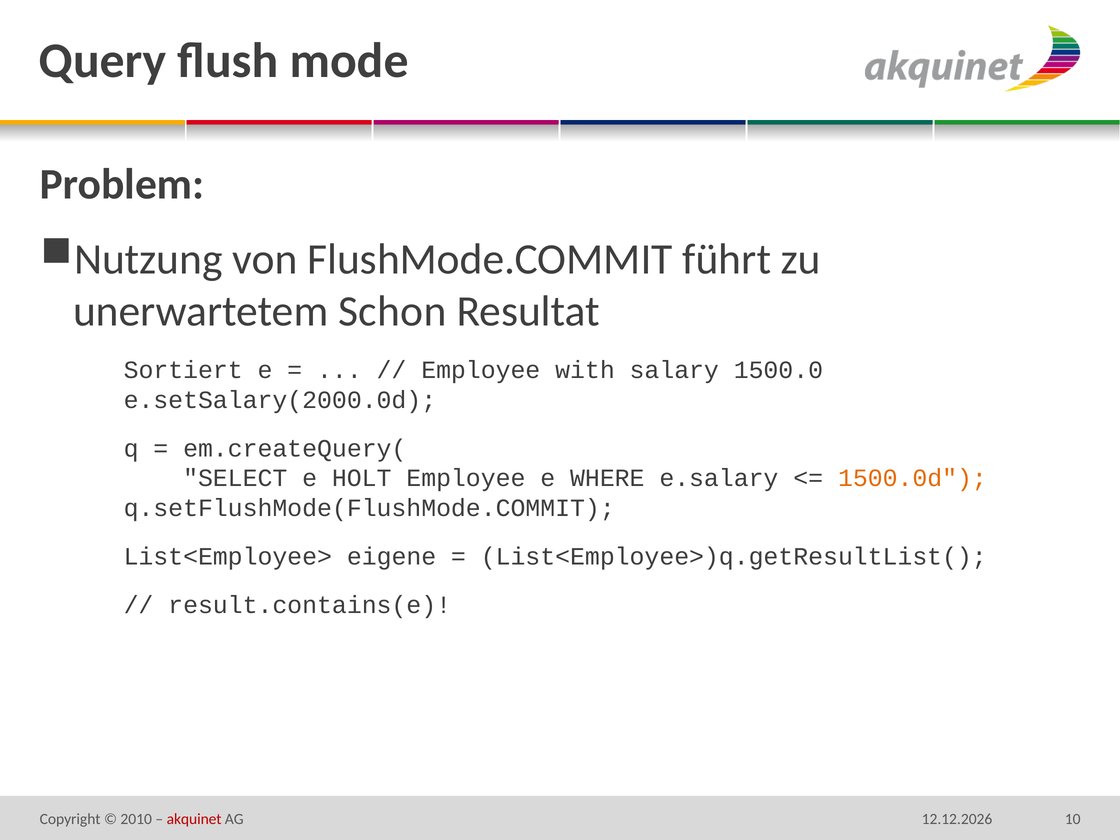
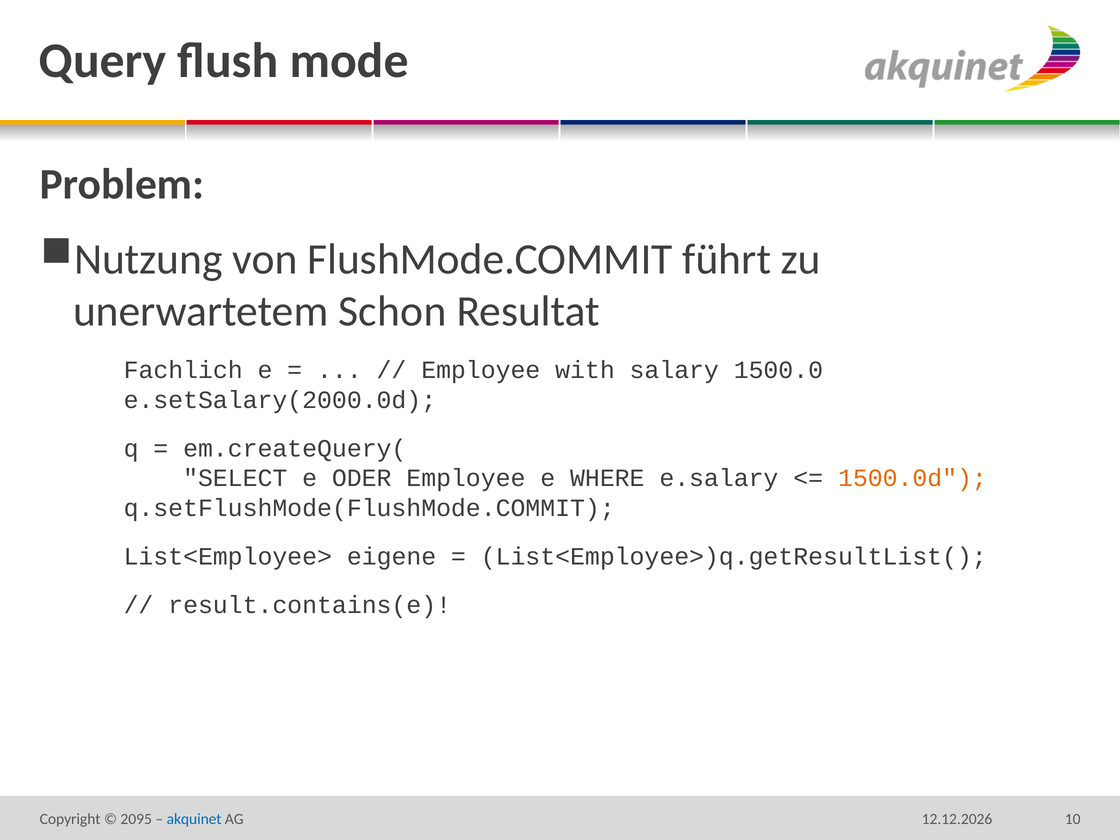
Sortiert: Sortiert -> Fachlich
HOLT: HOLT -> ODER
2010: 2010 -> 2095
akquinet colour: red -> blue
